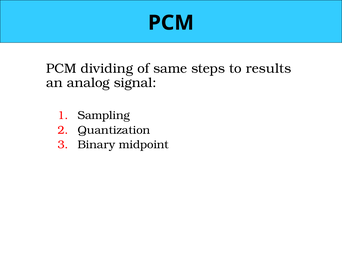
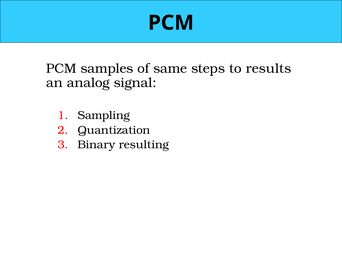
dividing: dividing -> samples
midpoint: midpoint -> resulting
